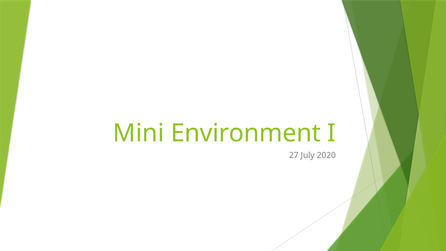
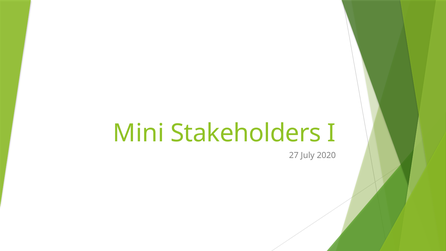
Environment: Environment -> Stakeholders
